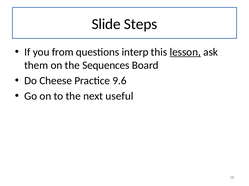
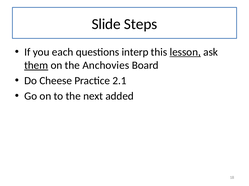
from: from -> each
them underline: none -> present
Sequences: Sequences -> Anchovies
9.6: 9.6 -> 2.1
useful: useful -> added
